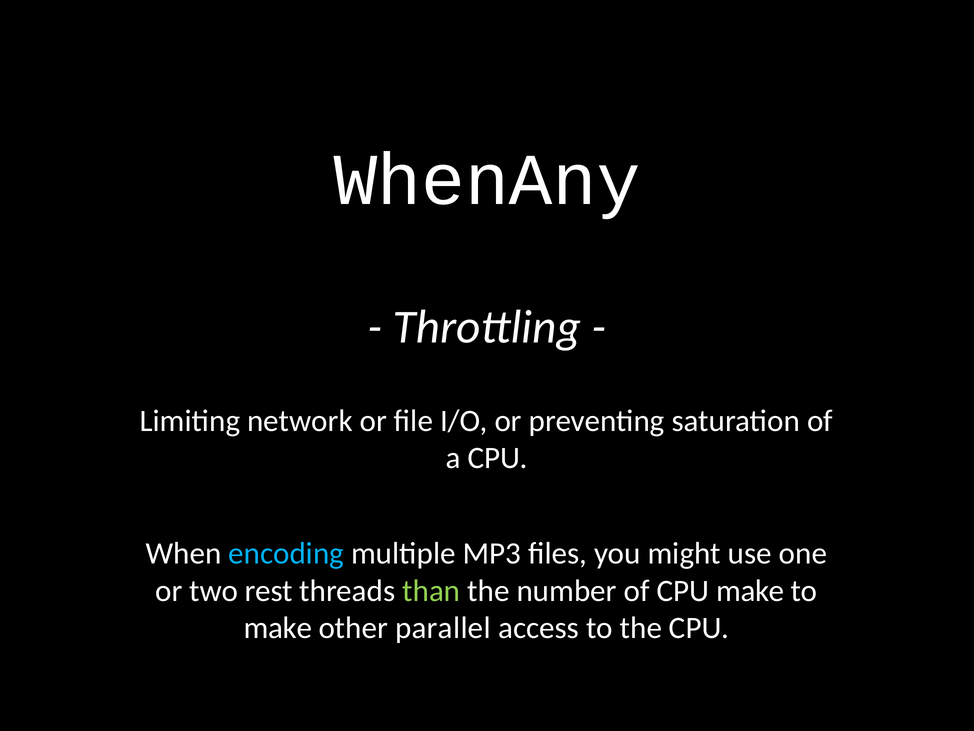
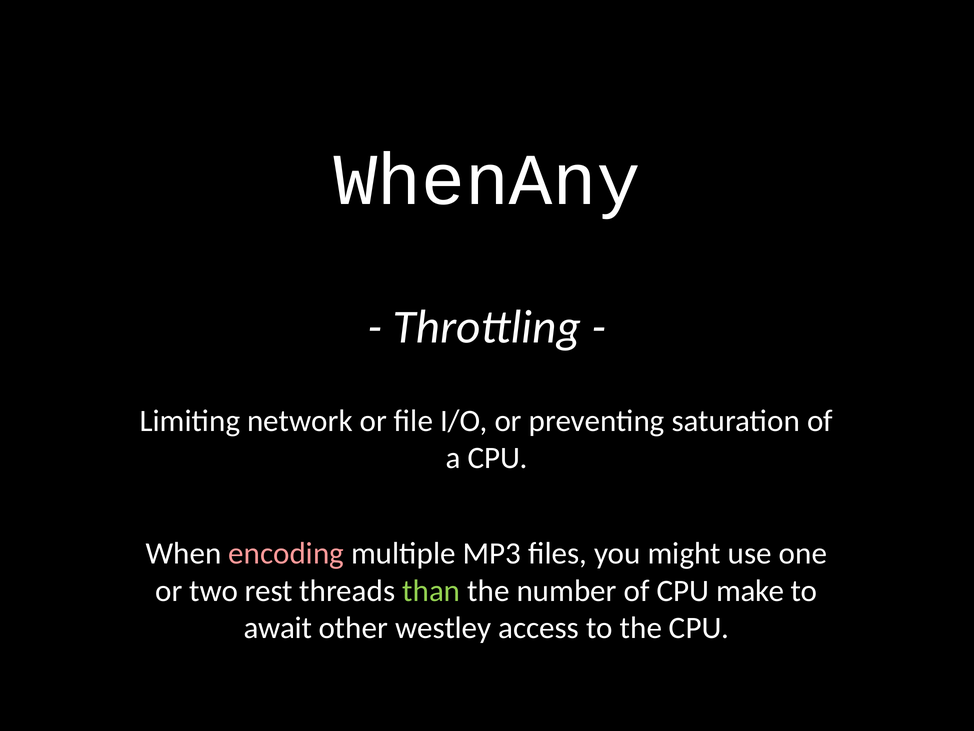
encoding colour: light blue -> pink
make at (278, 628): make -> await
parallel: parallel -> westley
